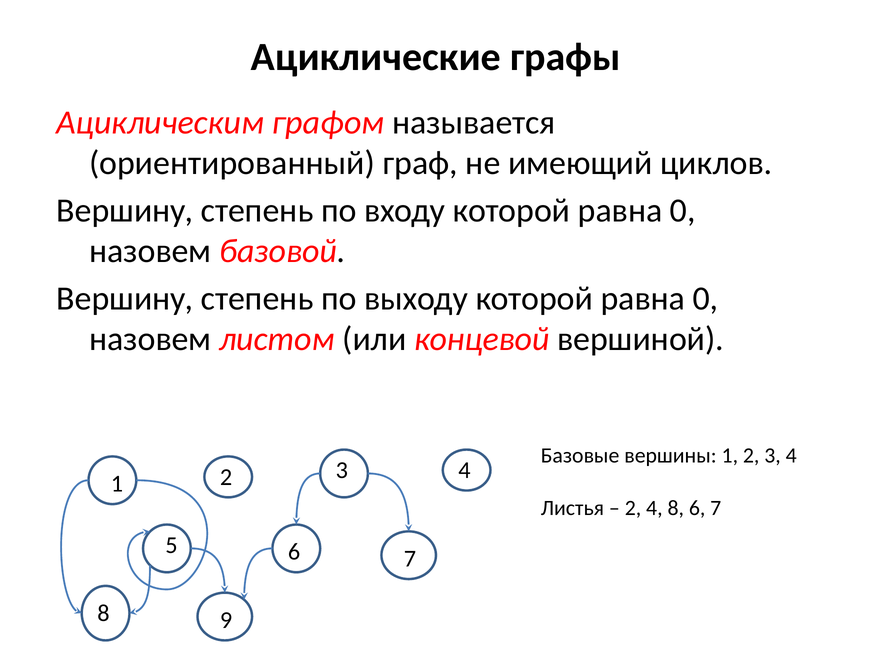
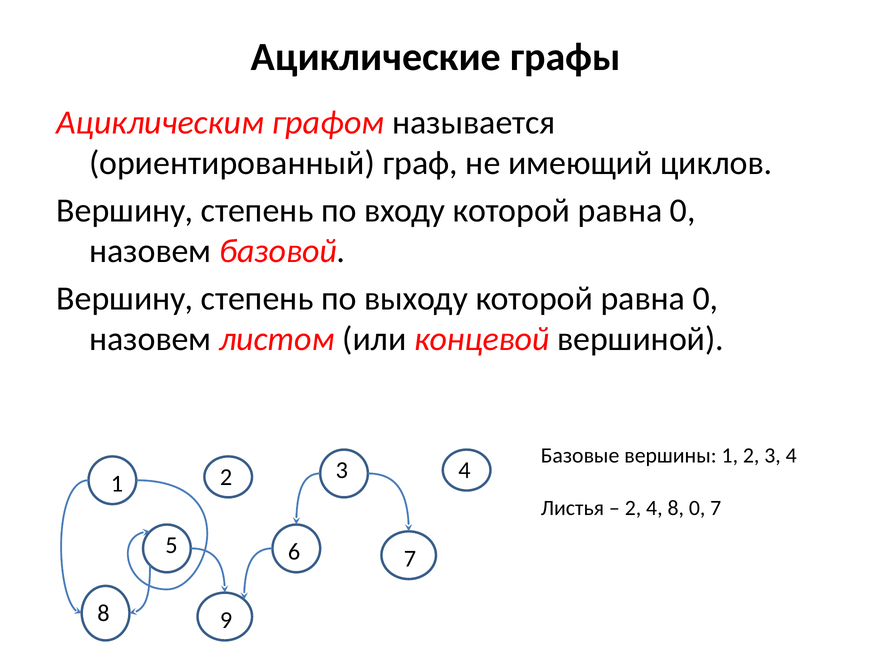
8 6: 6 -> 0
